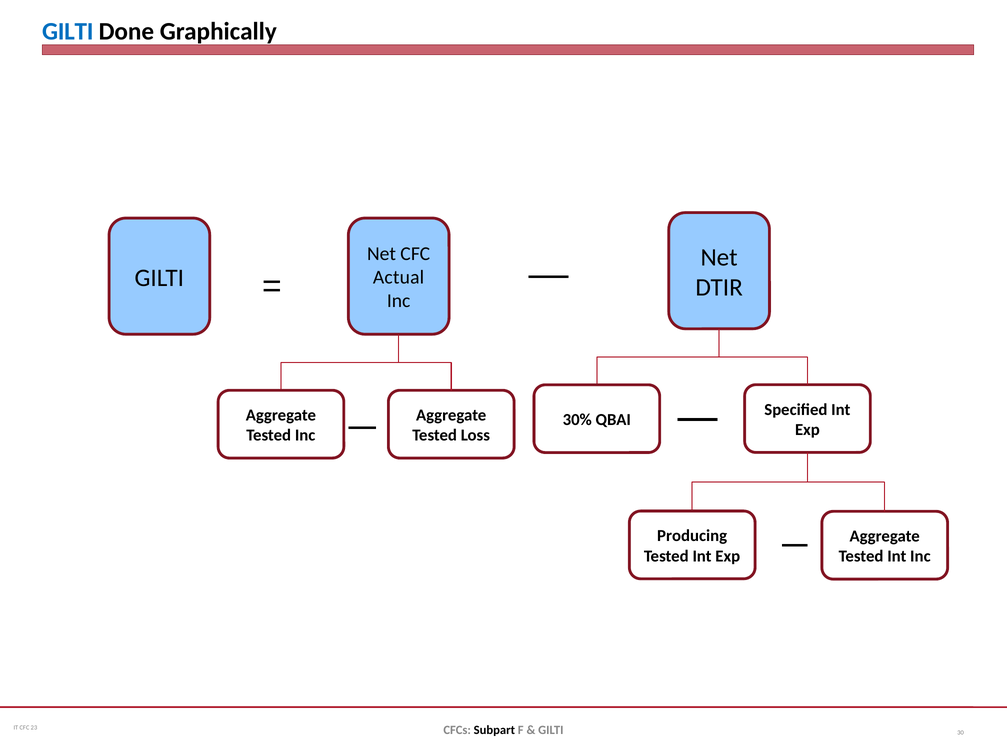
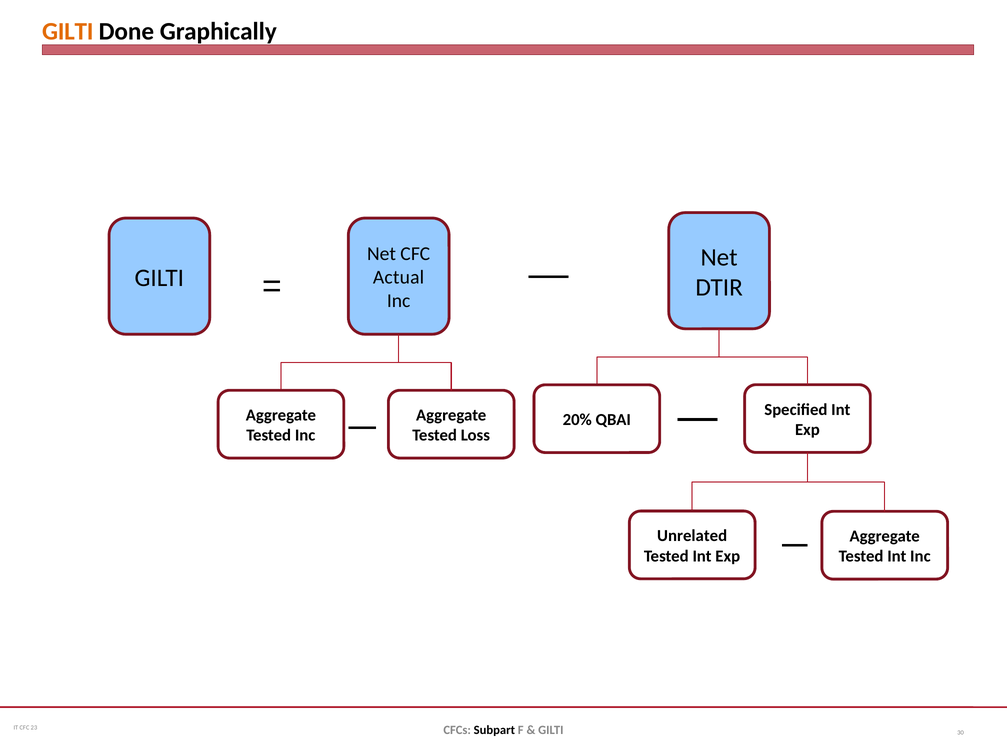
GILTI at (68, 31) colour: blue -> orange
30%: 30% -> 20%
Producing: Producing -> Unrelated
